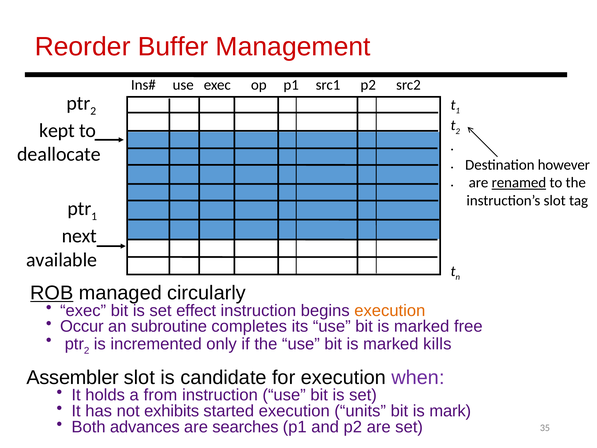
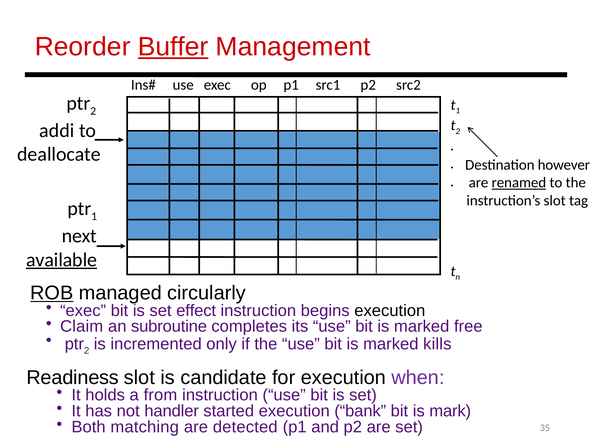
Buffer underline: none -> present
kept: kept -> addi
available underline: none -> present
execution at (390, 310) colour: orange -> black
Occur: Occur -> Claim
Assembler: Assembler -> Readiness
exhibits: exhibits -> handler
units: units -> bank
advances: advances -> matching
searches: searches -> detected
